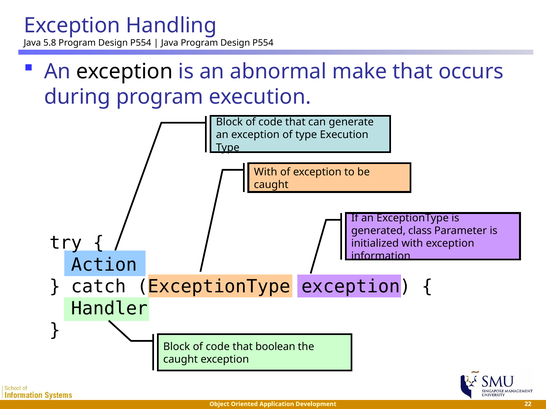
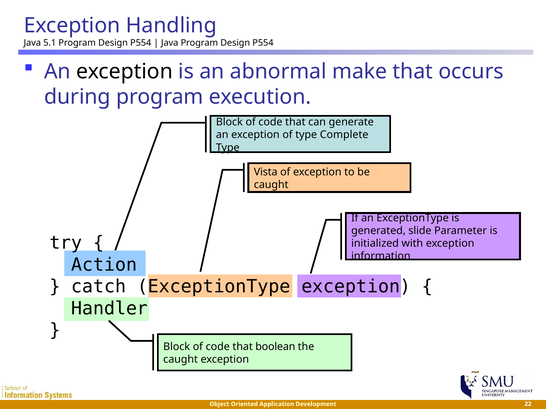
5.8: 5.8 -> 5.1
type Execution: Execution -> Complete
With at (266, 172): With -> Vista
class: class -> slide
